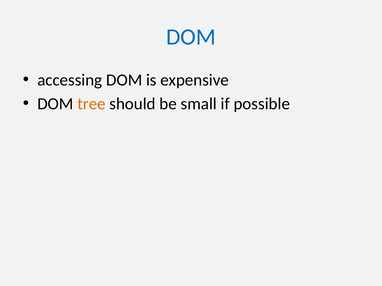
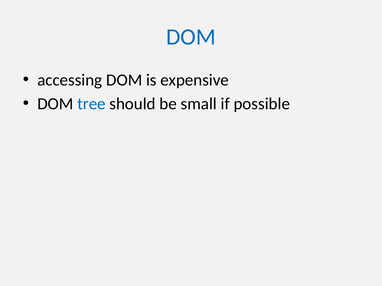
tree colour: orange -> blue
